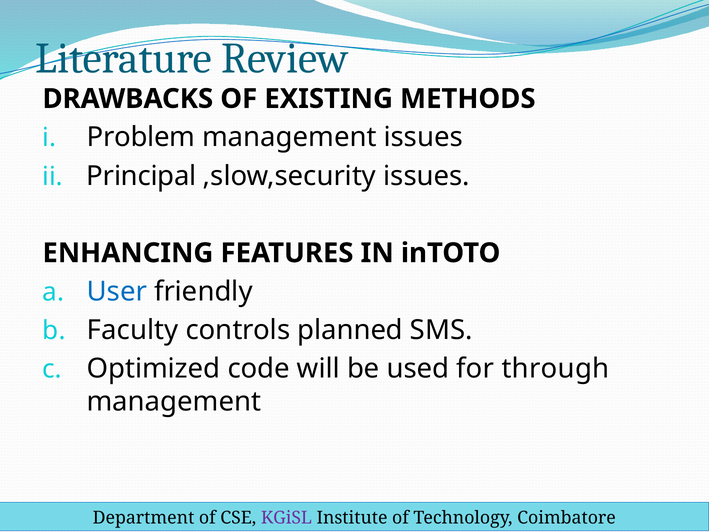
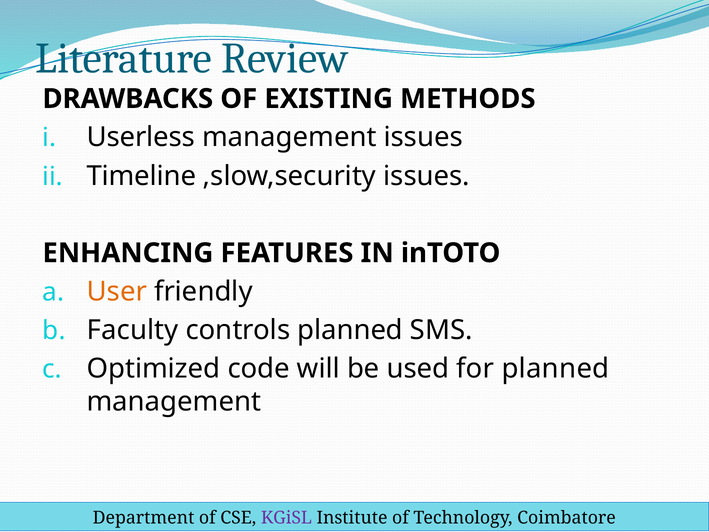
Problem: Problem -> Userless
Principal: Principal -> Timeline
User colour: blue -> orange
for through: through -> planned
